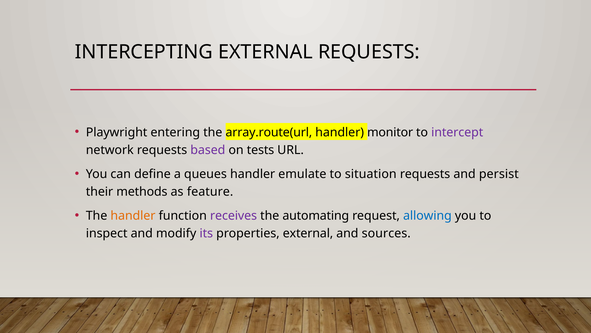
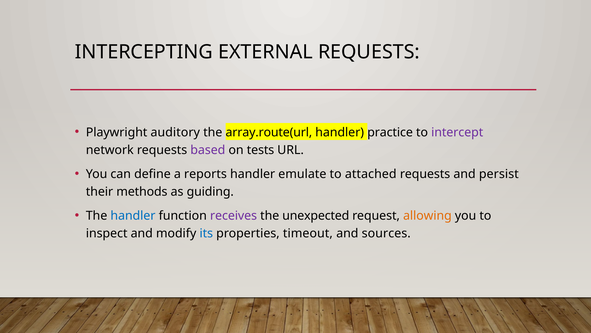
entering: entering -> auditory
monitor: monitor -> practice
queues: queues -> reports
situation: situation -> attached
feature: feature -> guiding
handler at (133, 215) colour: orange -> blue
automating: automating -> unexpected
allowing colour: blue -> orange
its colour: purple -> blue
properties external: external -> timeout
